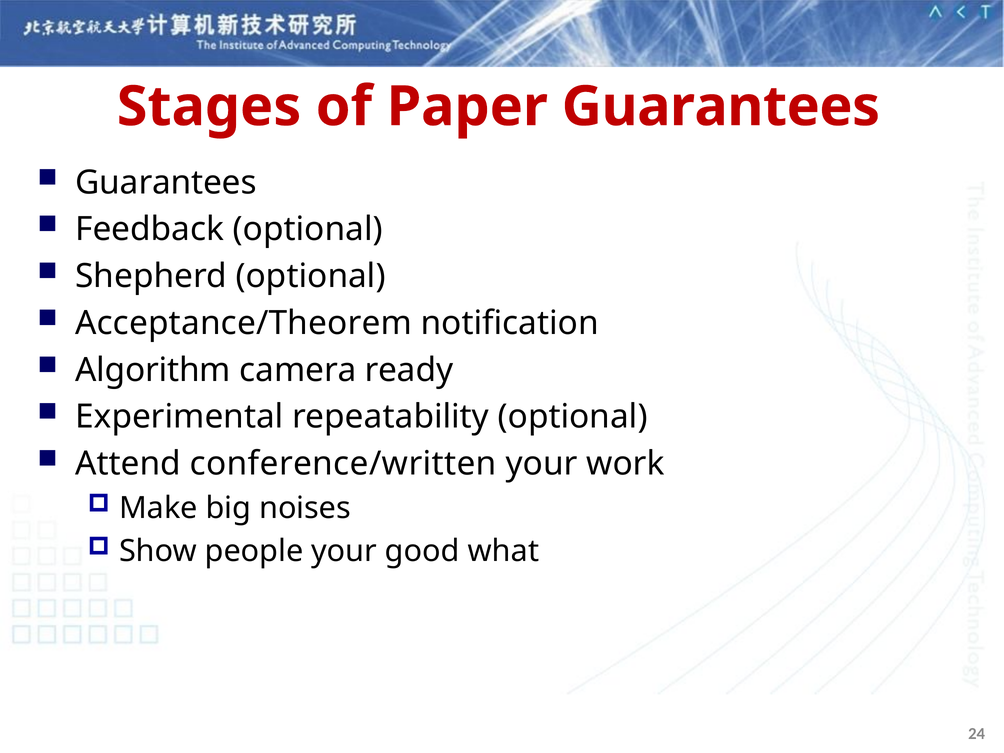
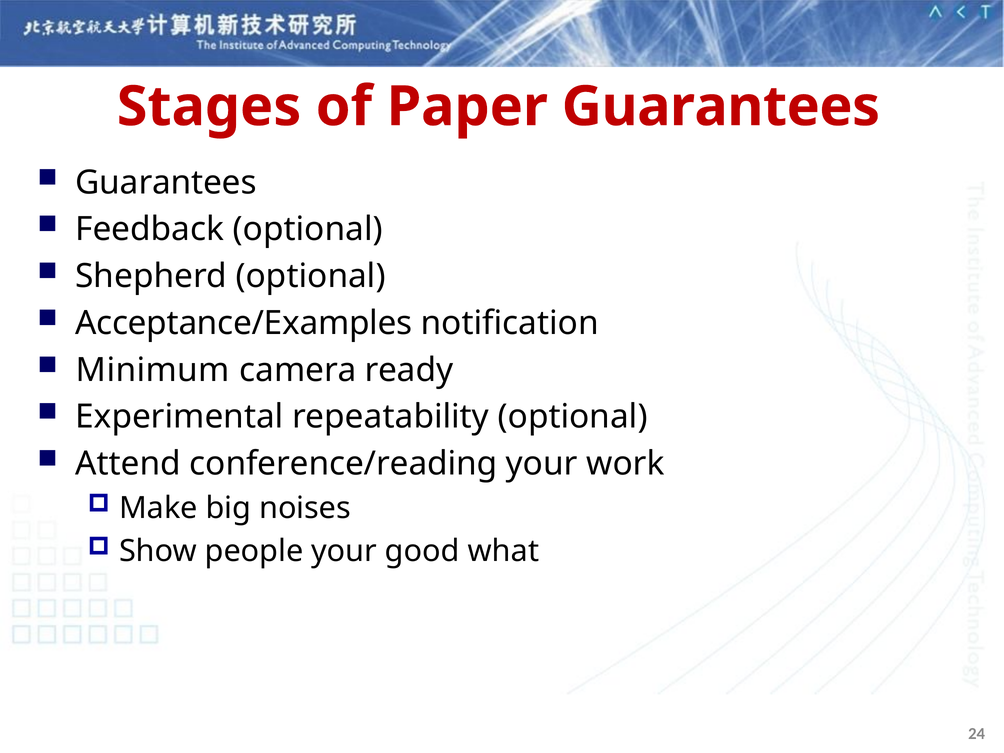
Acceptance/Theorem: Acceptance/Theorem -> Acceptance/Examples
Algorithm: Algorithm -> Minimum
conference/written: conference/written -> conference/reading
